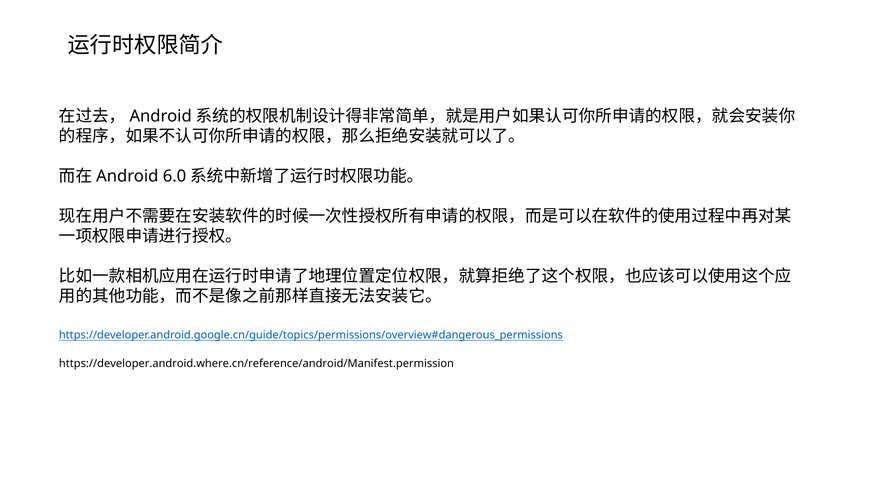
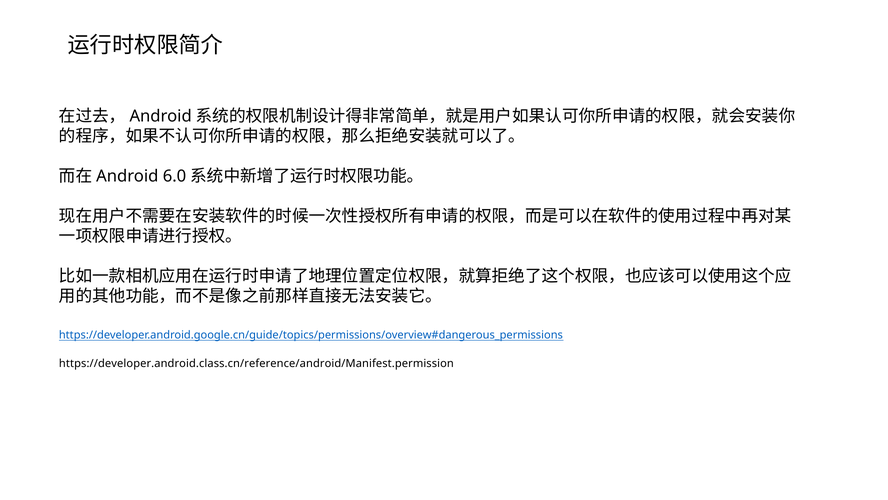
https://developer.android.where.cn/reference/android/Manifest.permission: https://developer.android.where.cn/reference/android/Manifest.permission -> https://developer.android.class.cn/reference/android/Manifest.permission
